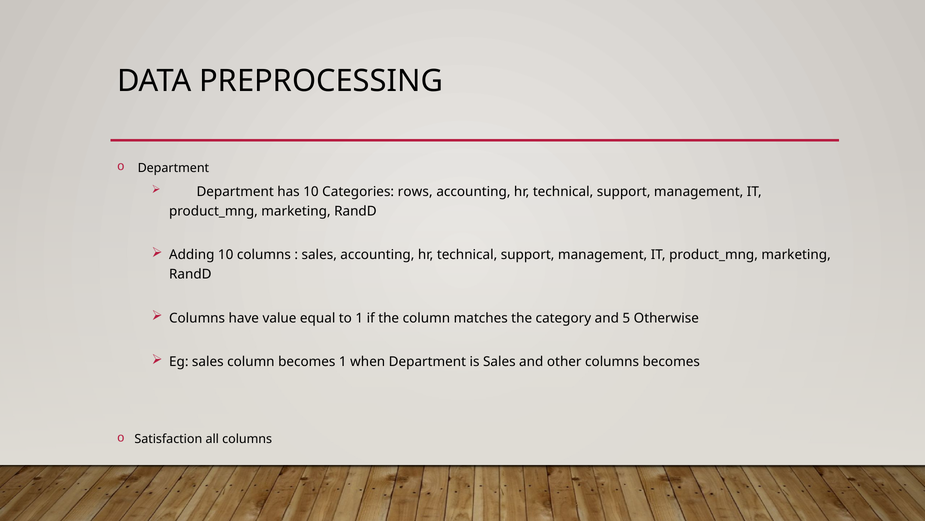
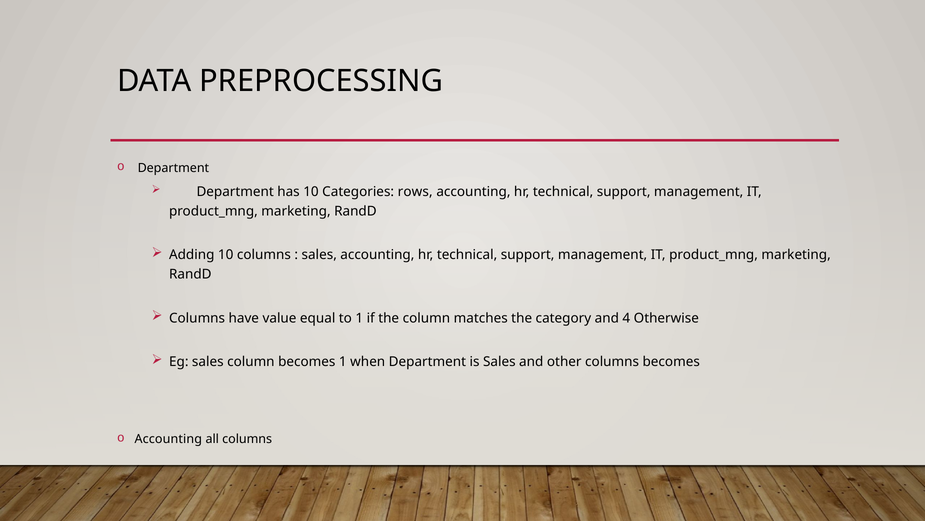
5: 5 -> 4
Satisfaction at (168, 439): Satisfaction -> Accounting
